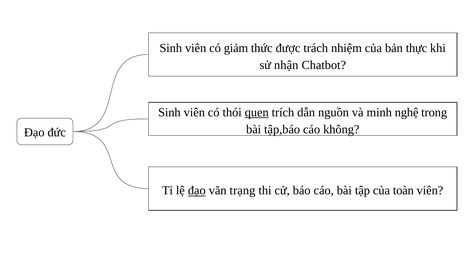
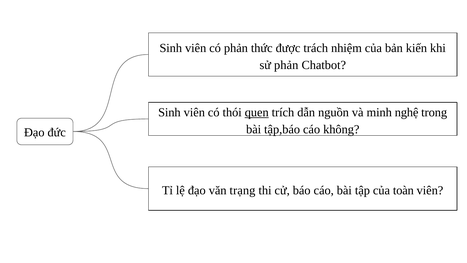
có giảm: giảm -> phản
thực: thực -> kiến
sử nhận: nhận -> phản
đạo at (197, 190) underline: present -> none
